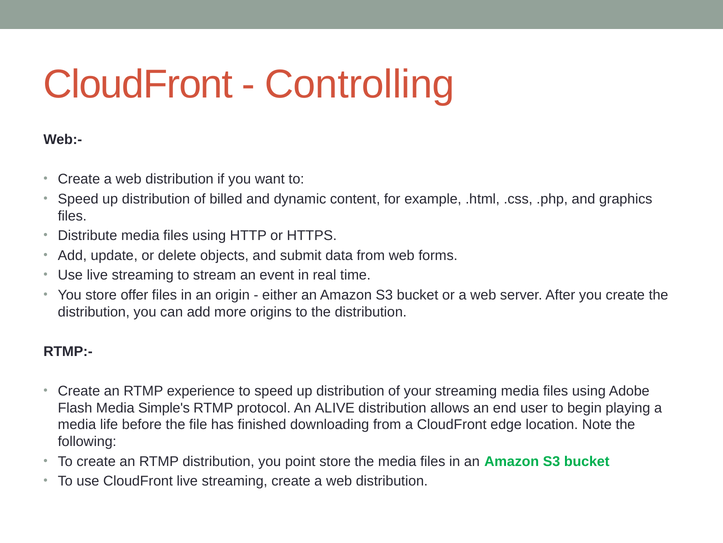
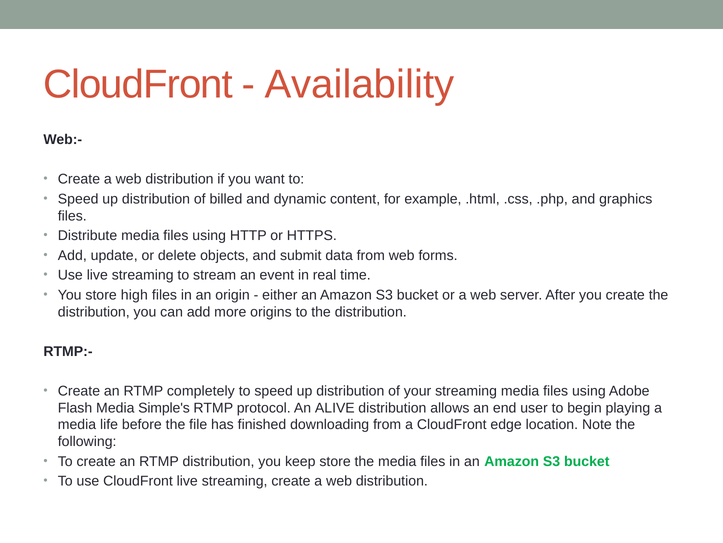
Controlling: Controlling -> Availability
offer: offer -> high
experience: experience -> completely
point: point -> keep
